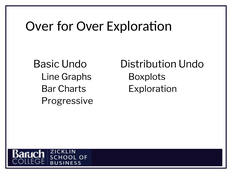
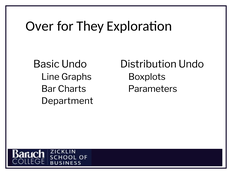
for Over: Over -> They
Exploration at (153, 89): Exploration -> Parameters
Progressive: Progressive -> Department
